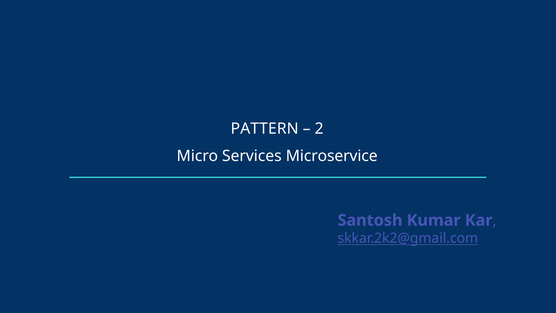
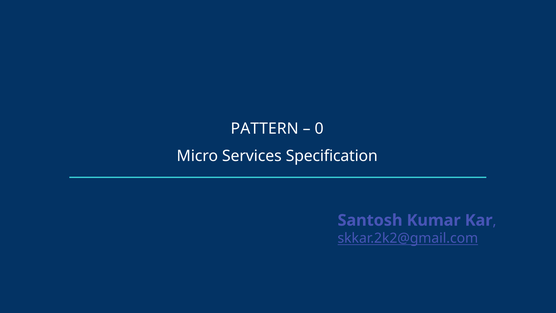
2: 2 -> 0
Microservice: Microservice -> Specification
